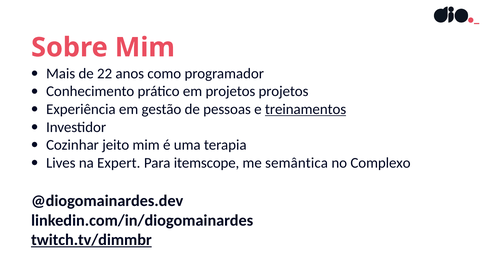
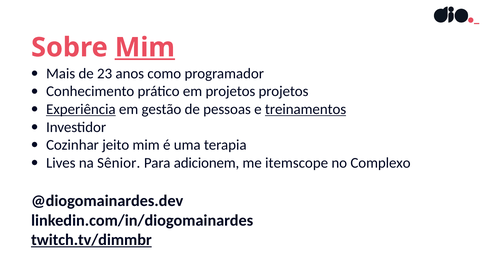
Mim at (145, 48) underline: none -> present
22: 22 -> 23
Experiência underline: none -> present
Expert: Expert -> Sênior
itemscope: itemscope -> adicionem
semântica: semântica -> itemscope
